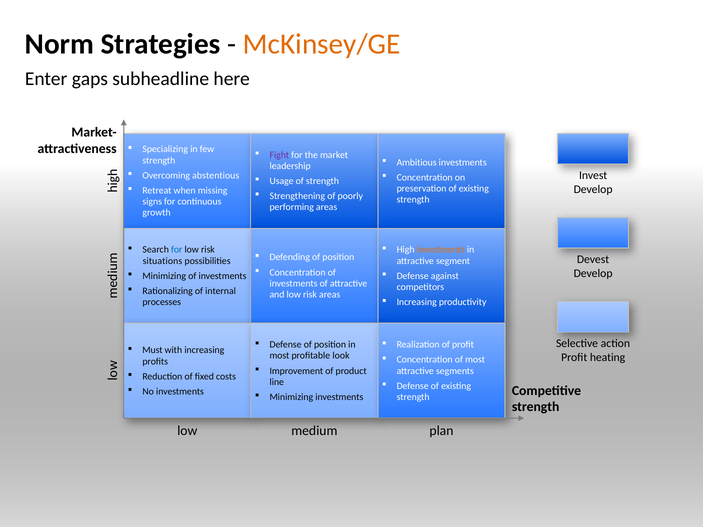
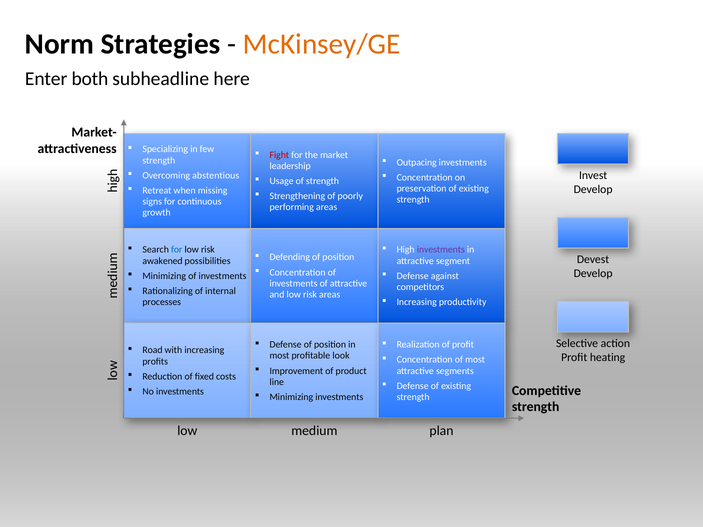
gaps: gaps -> both
Fight colour: purple -> red
Ambitious: Ambitious -> Outpacing
investments at (441, 250) colour: orange -> purple
situations: situations -> awakened
Must: Must -> Road
